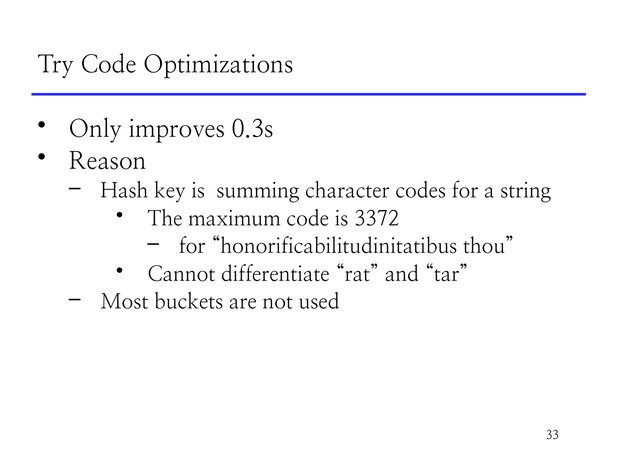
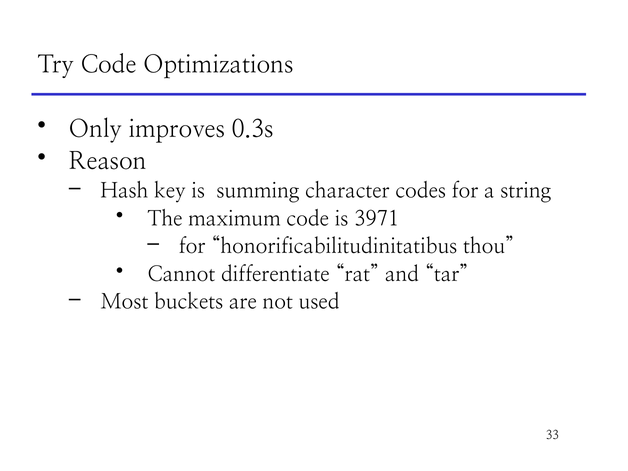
3372: 3372 -> 3971
